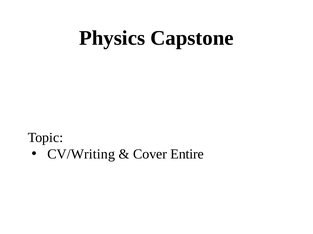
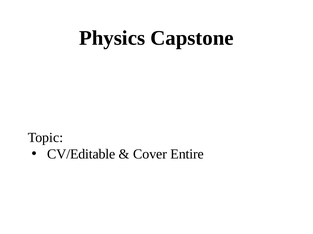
CV/Writing: CV/Writing -> CV/Editable
